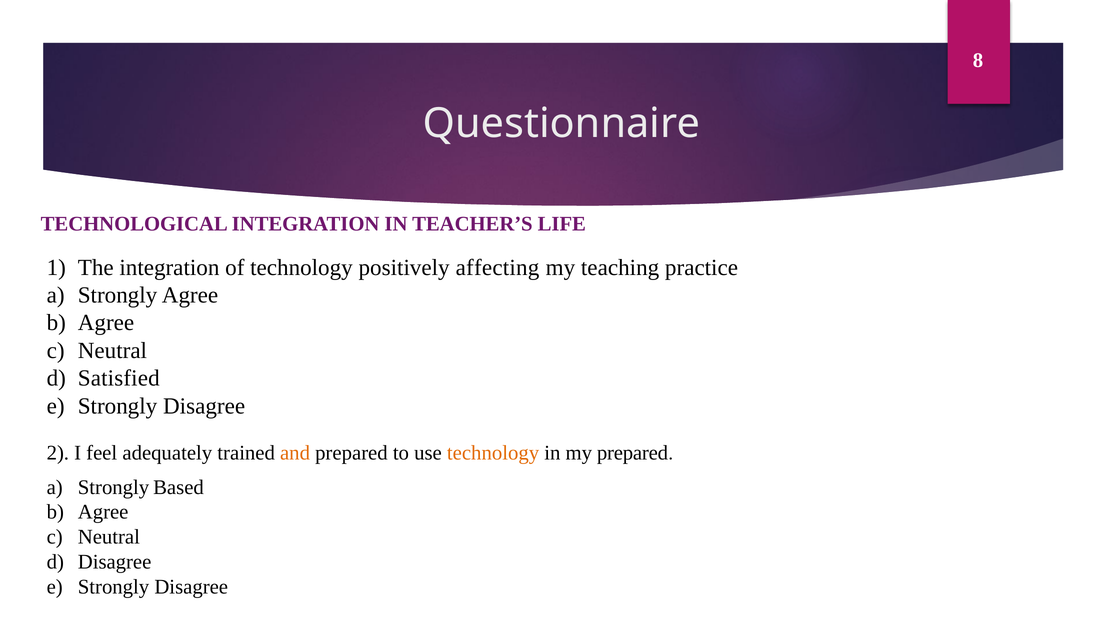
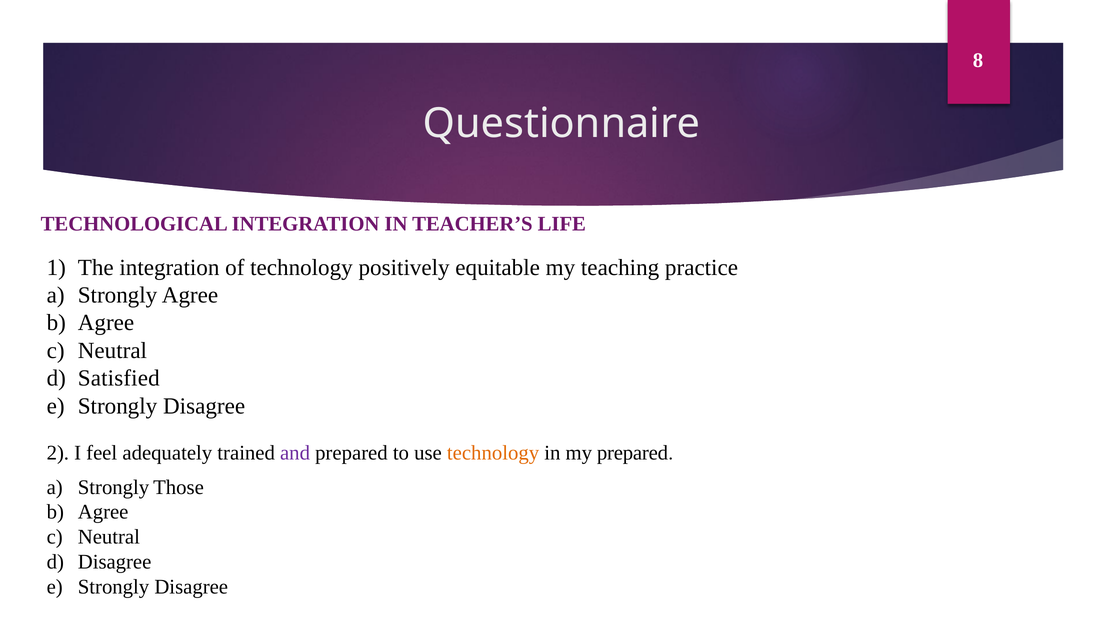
affecting: affecting -> equitable
and colour: orange -> purple
Based: Based -> Those
